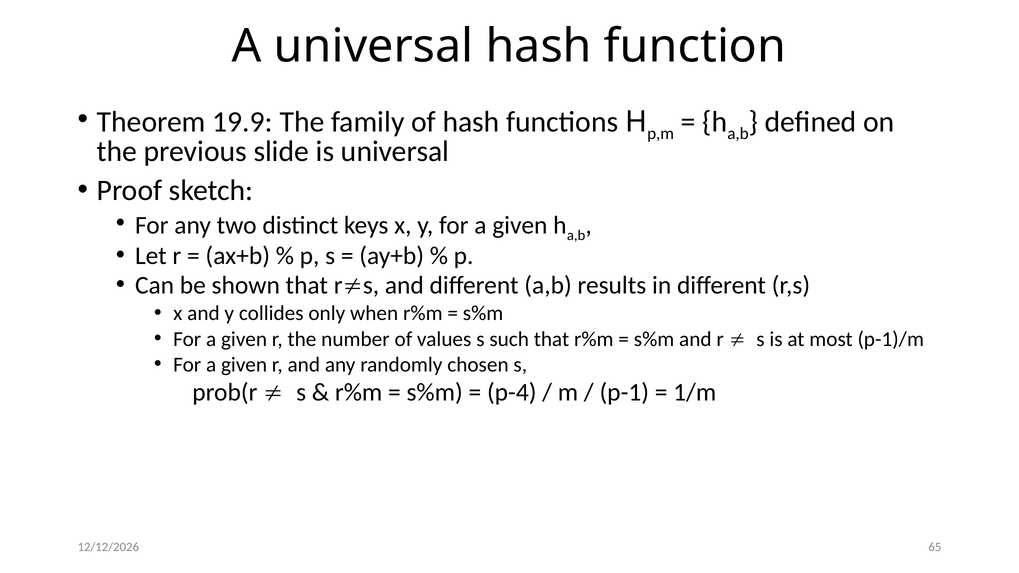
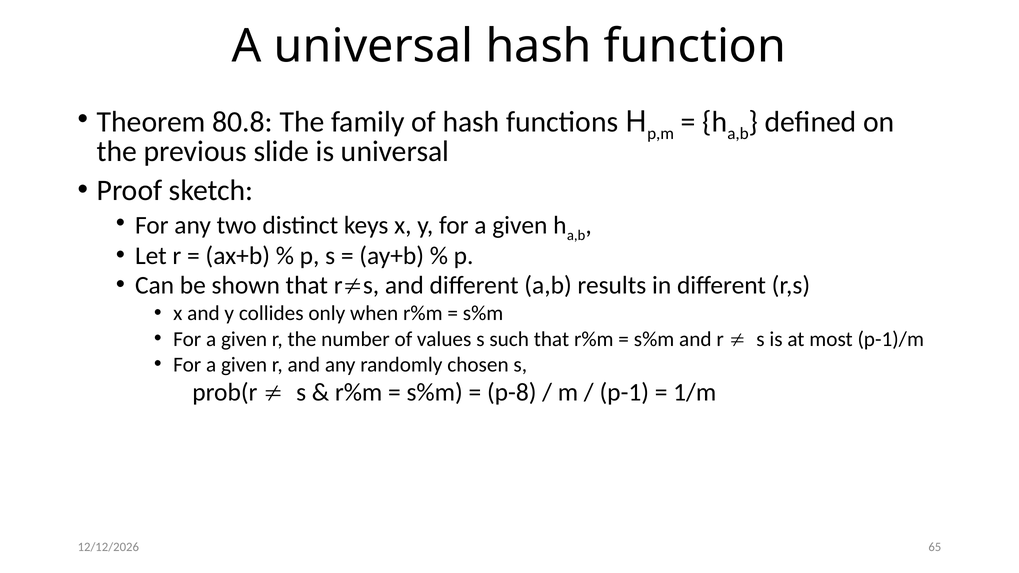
19.9: 19.9 -> 80.8
p-4: p-4 -> p-8
